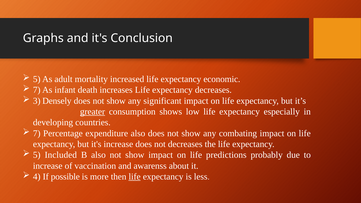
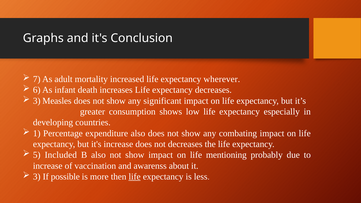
5 at (37, 79): 5 -> 7
economic: economic -> wherever
7 at (37, 90): 7 -> 6
Densely: Densely -> Measles
greater underline: present -> none
7 at (37, 133): 7 -> 1
predictions: predictions -> mentioning
4 at (37, 177): 4 -> 3
